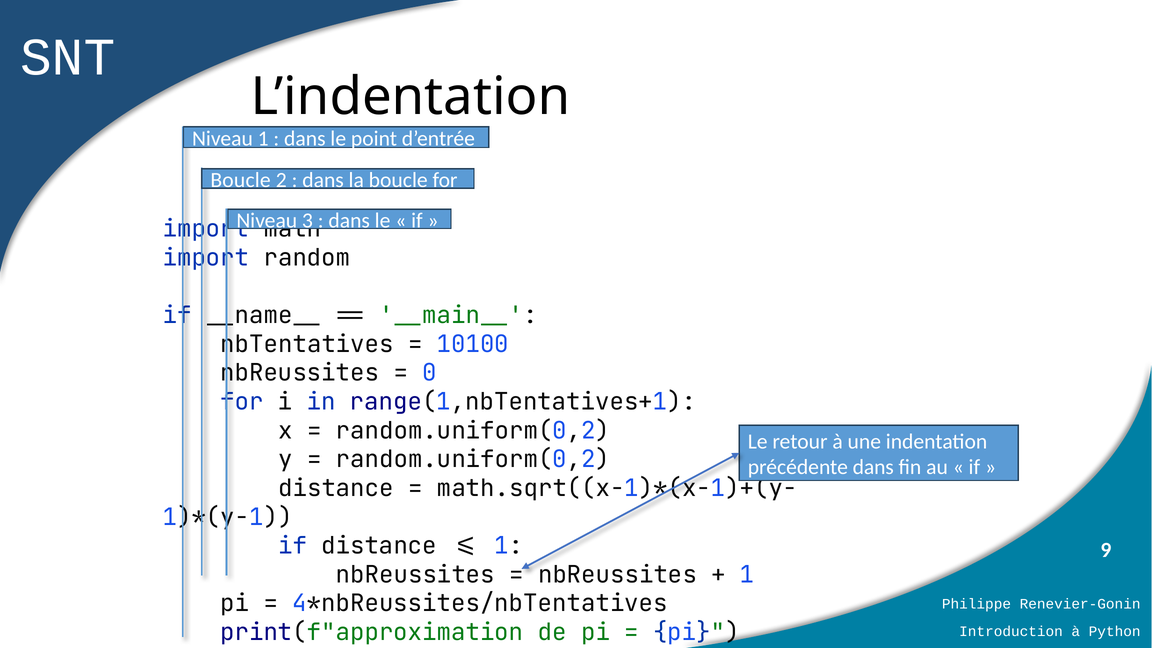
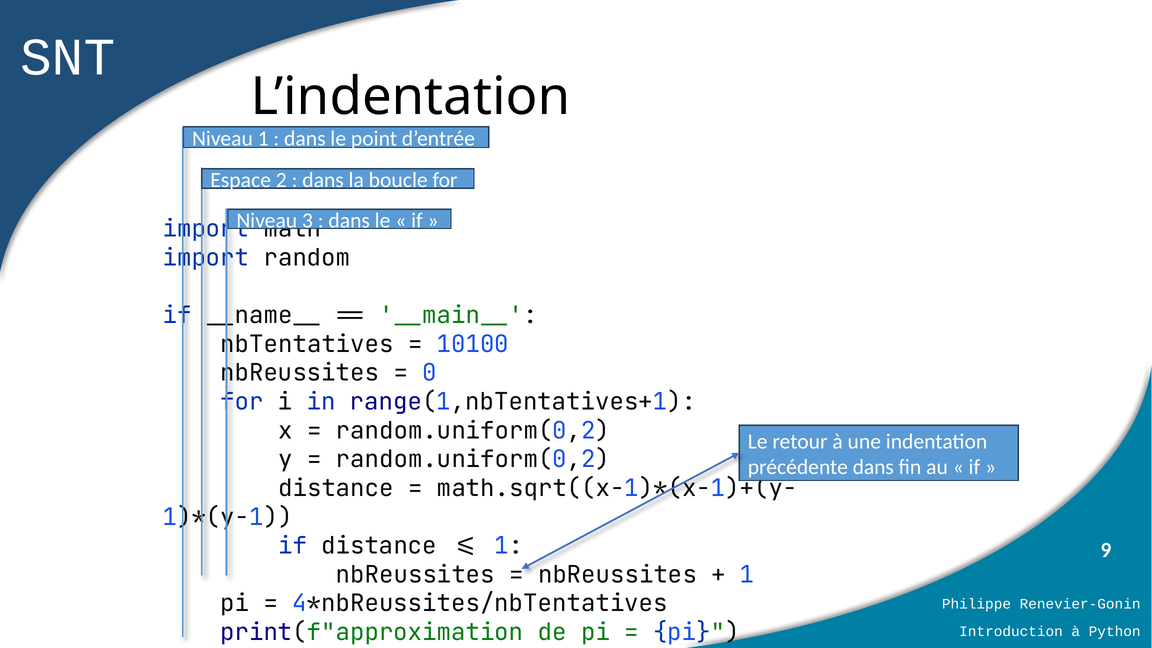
Boucle at (241, 180): Boucle -> Espace
